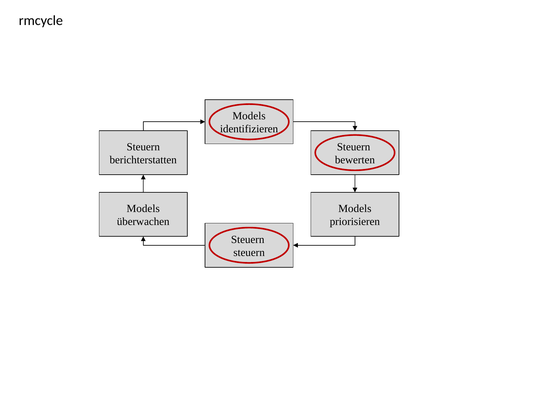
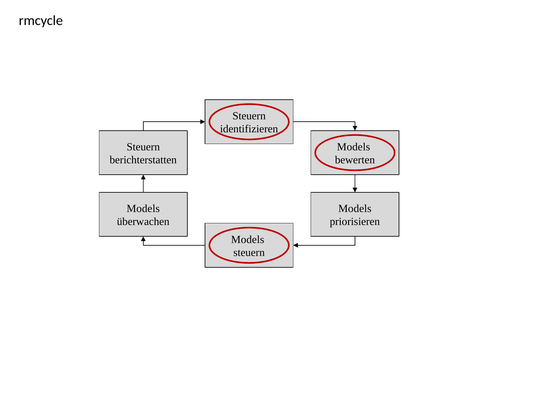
Models at (249, 116): Models -> Steuern
Steuern at (354, 147): Steuern -> Models
Steuern at (248, 239): Steuern -> Models
